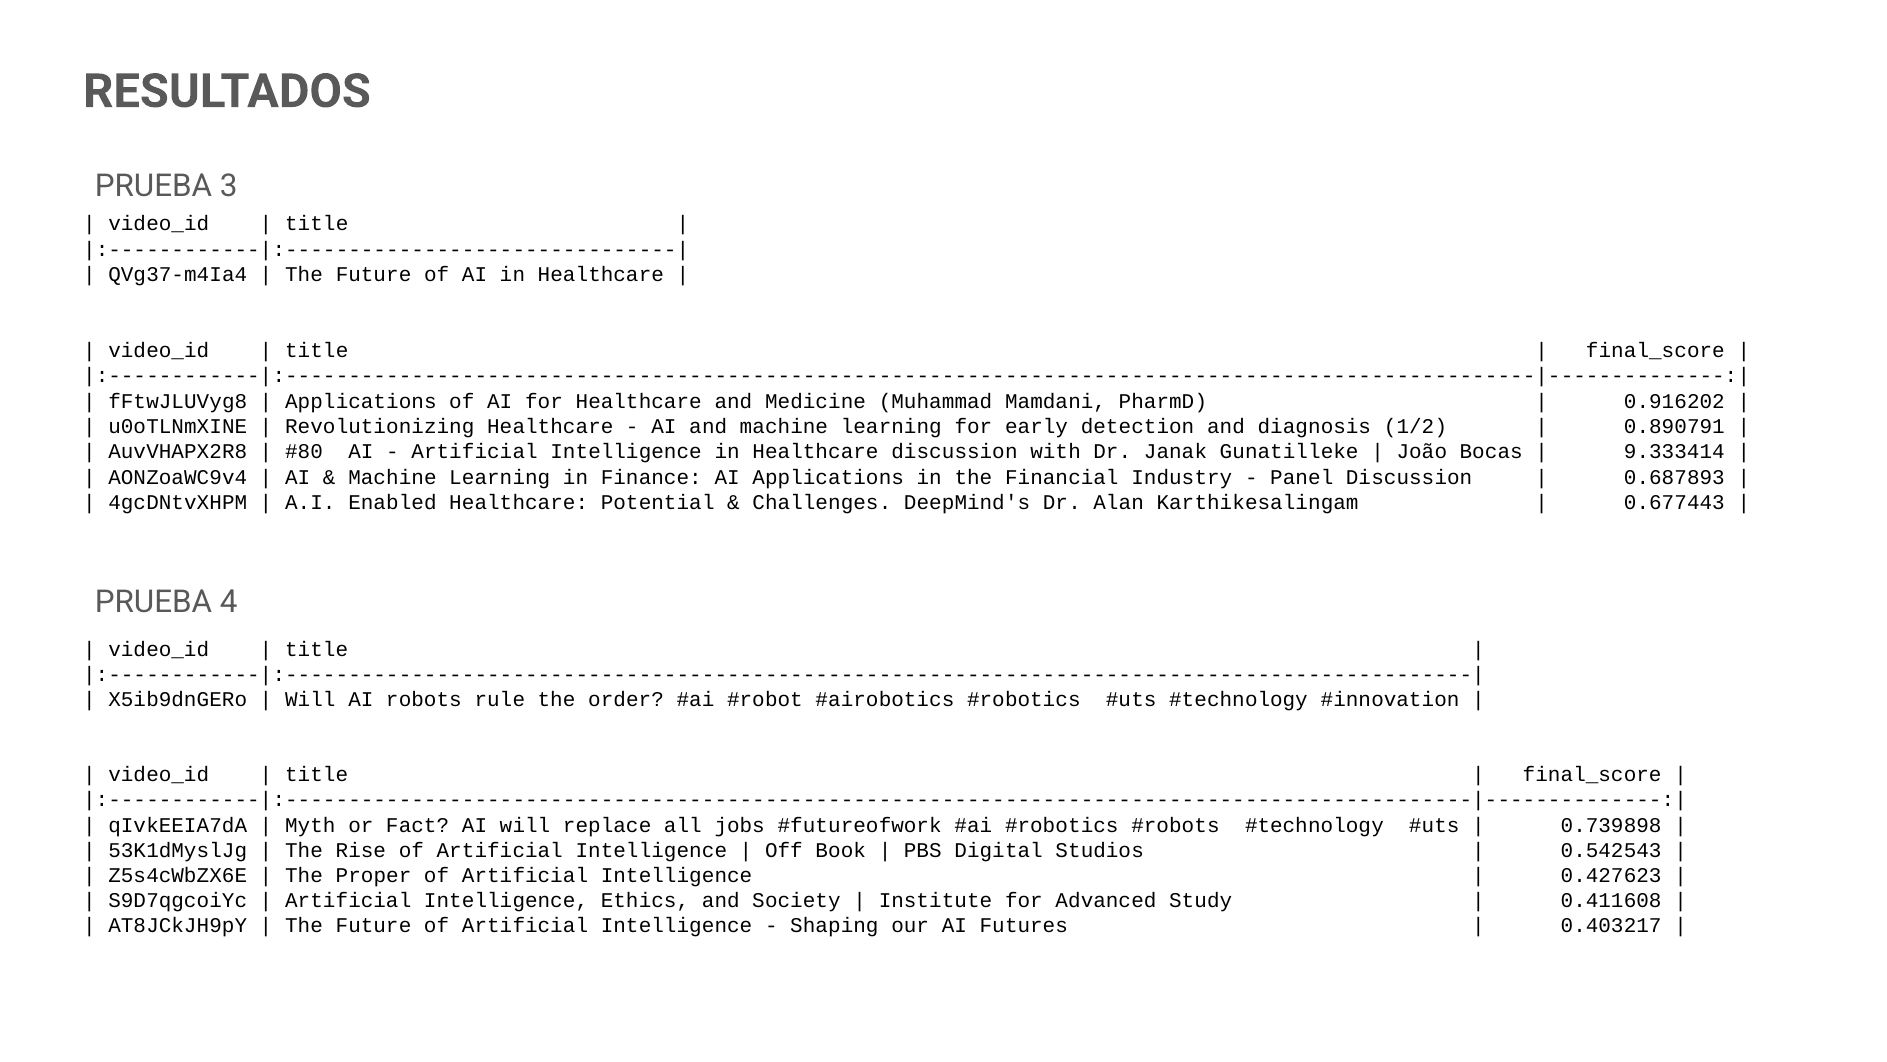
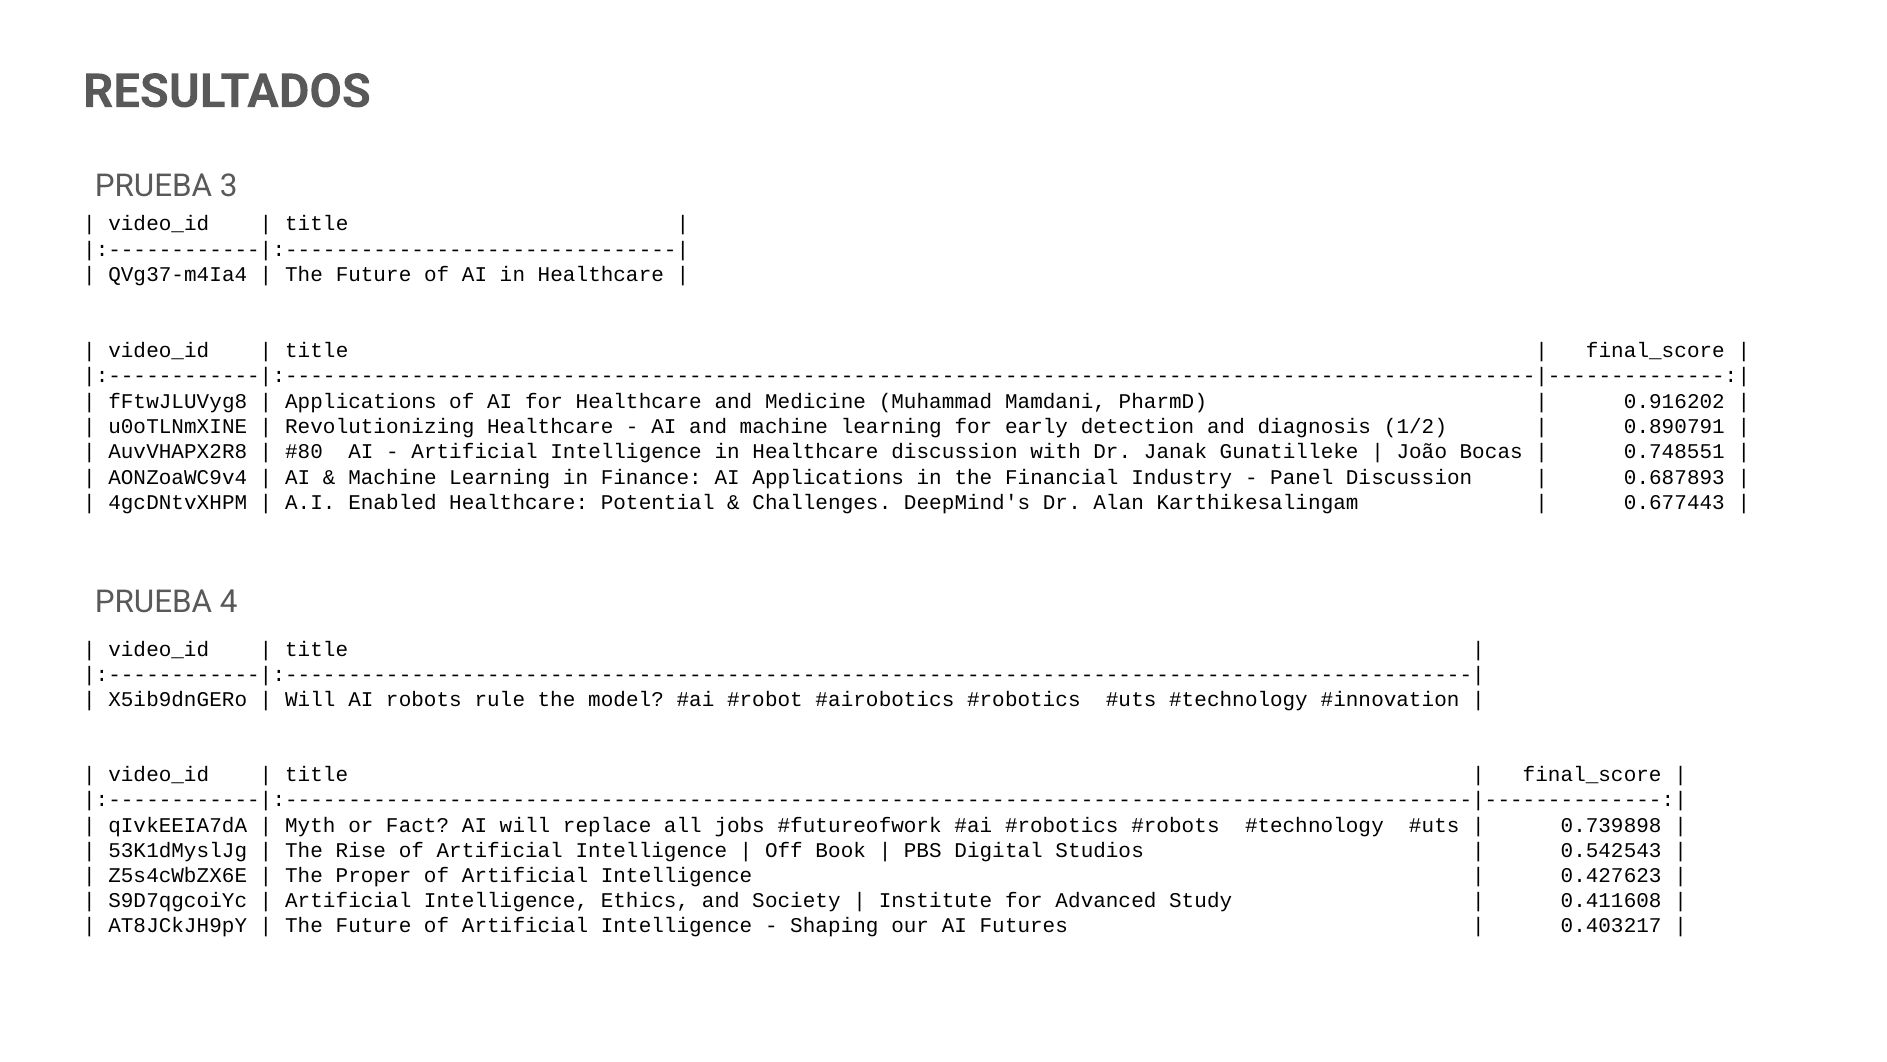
9.333414: 9.333414 -> 0.748551
order: order -> model
